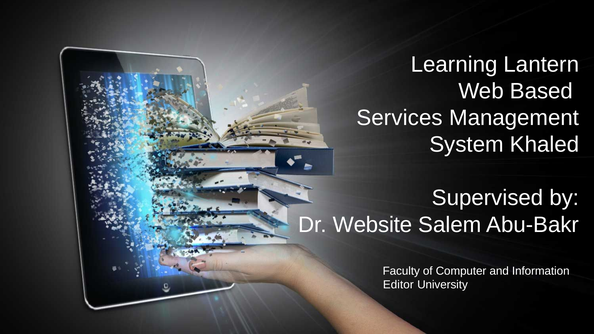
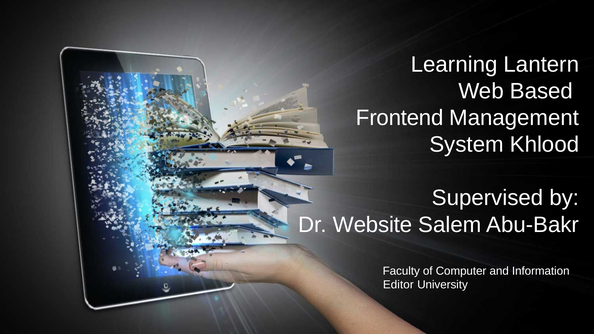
Services: Services -> Frontend
Khaled: Khaled -> Khlood
